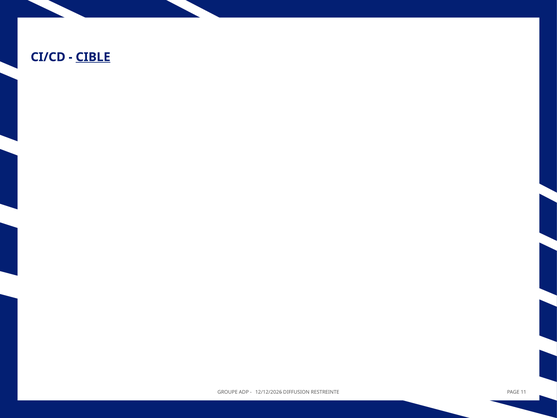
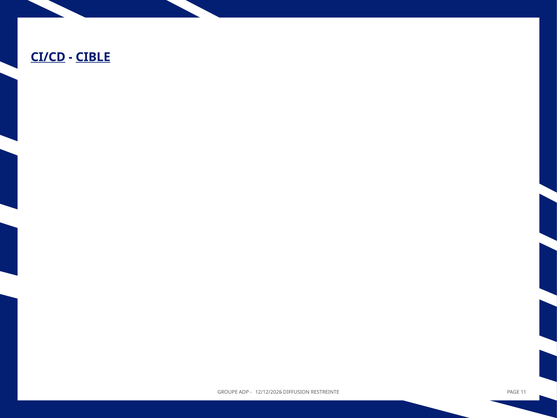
CI/CD underline: none -> present
